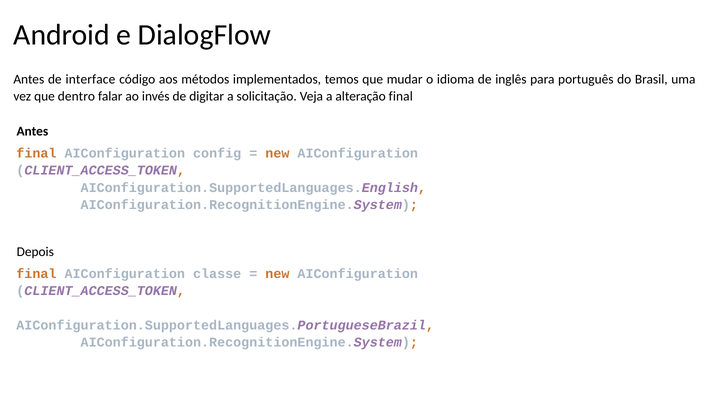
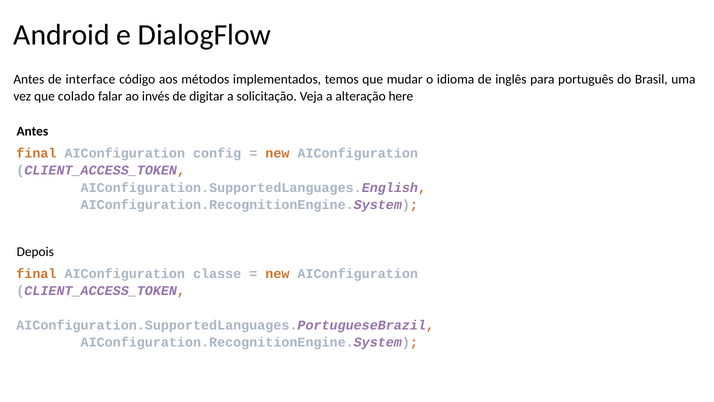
dentro: dentro -> colado
alteração final: final -> here
